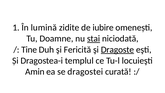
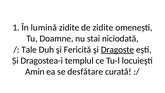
de iubire: iubire -> zidite
stai underline: present -> none
Tine: Tine -> Tale
dragostei: dragostei -> desfătare
